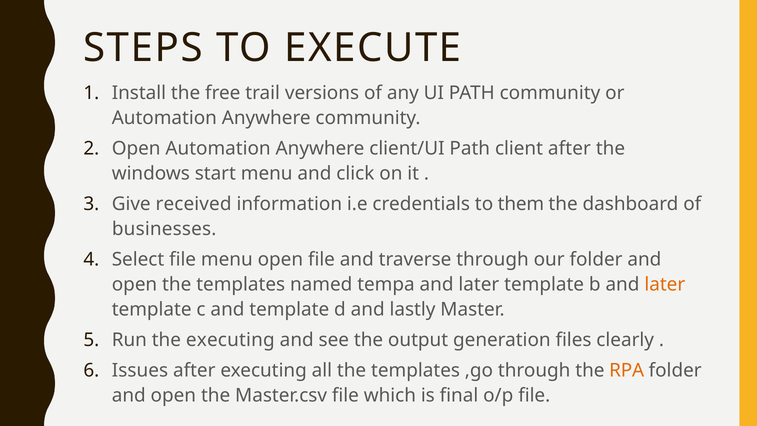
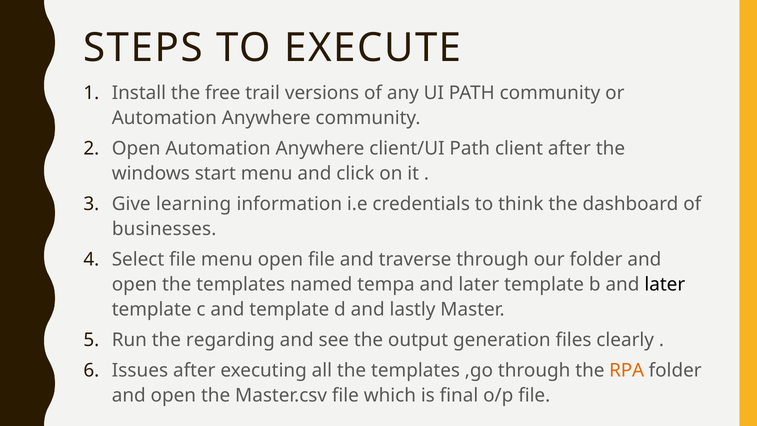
received: received -> learning
them: them -> think
later at (665, 284) colour: orange -> black
the executing: executing -> regarding
